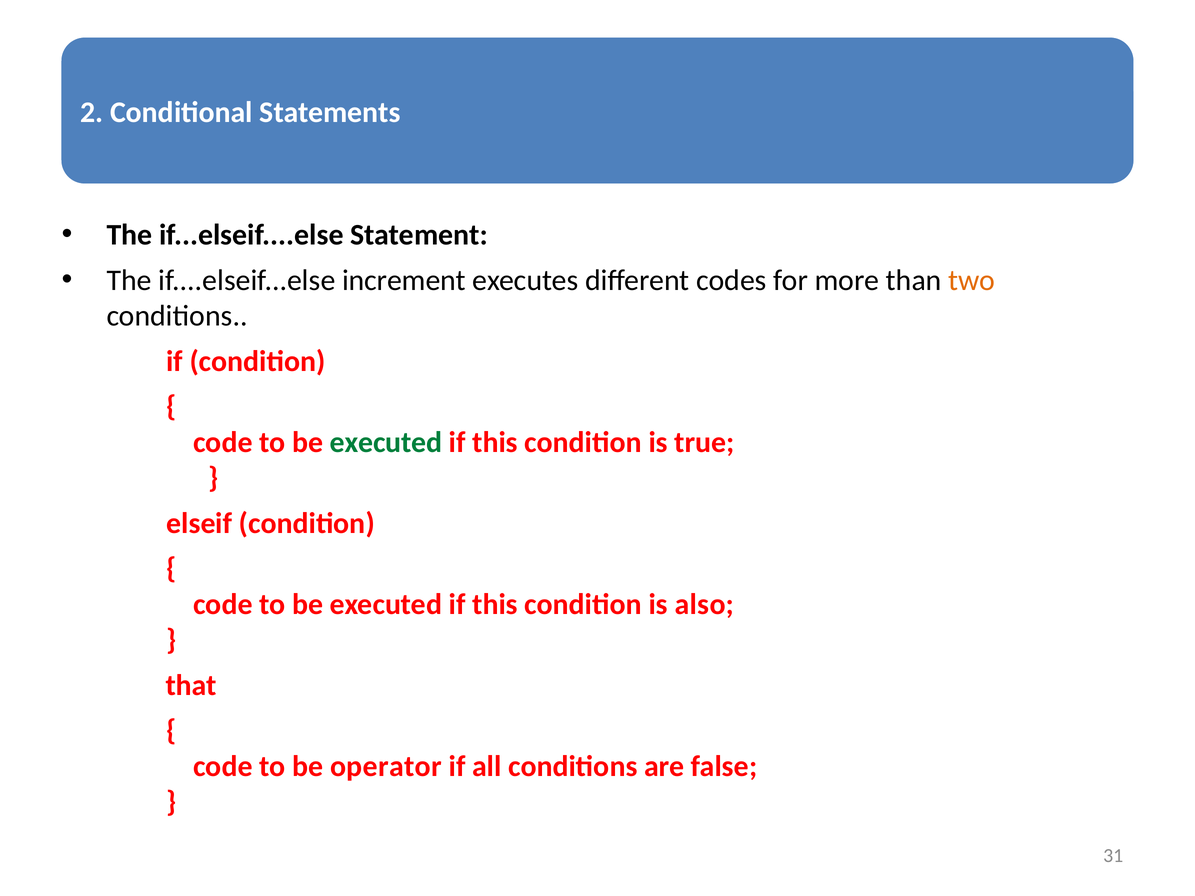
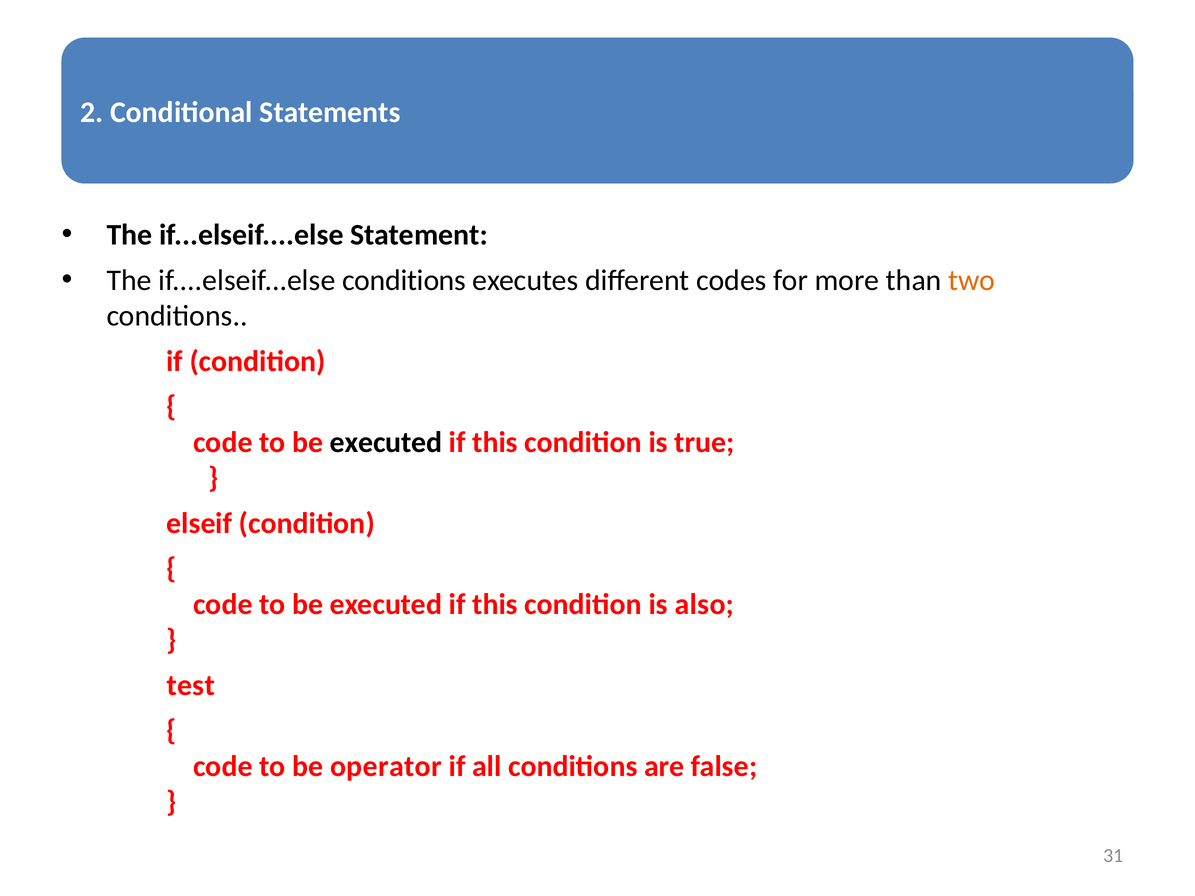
if....elseif...else increment: increment -> conditions
executed at (386, 442) colour: green -> black
that: that -> test
